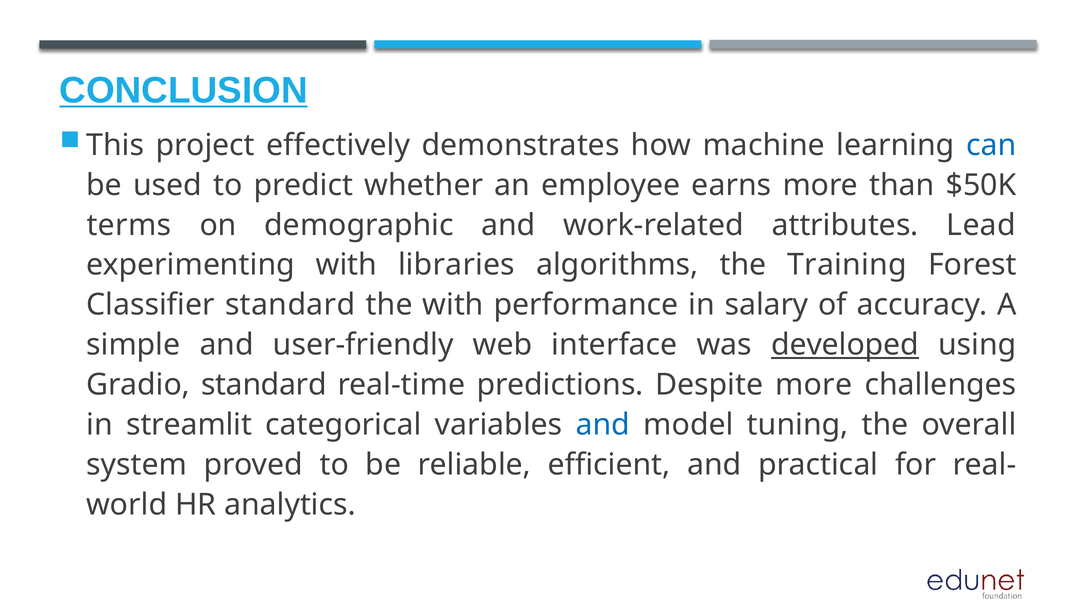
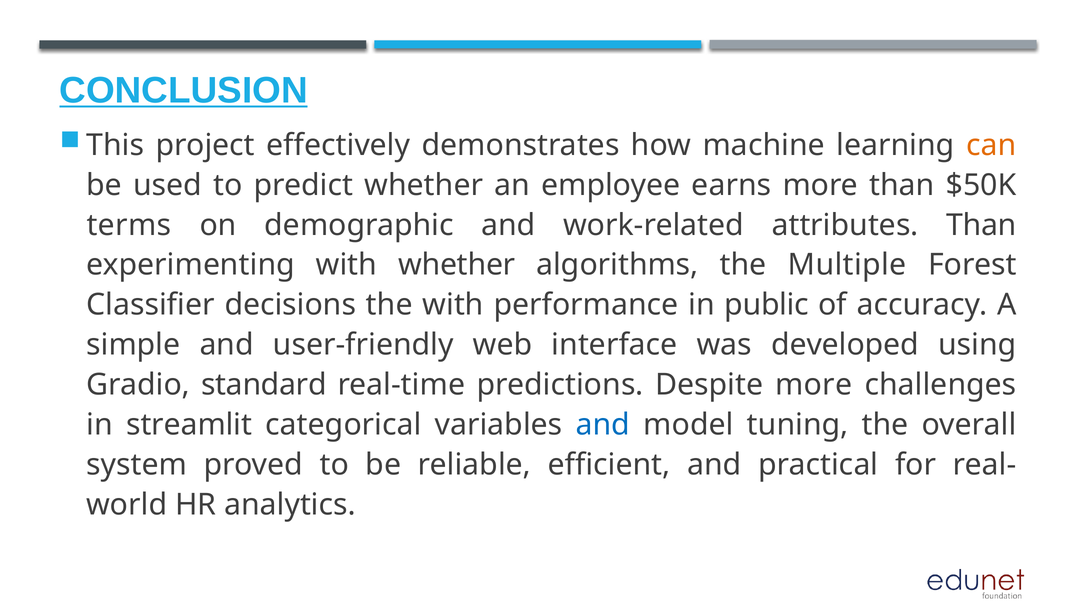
can colour: blue -> orange
attributes Lead: Lead -> Than
with libraries: libraries -> whether
Training: Training -> Multiple
Classifier standard: standard -> decisions
salary: salary -> public
developed underline: present -> none
